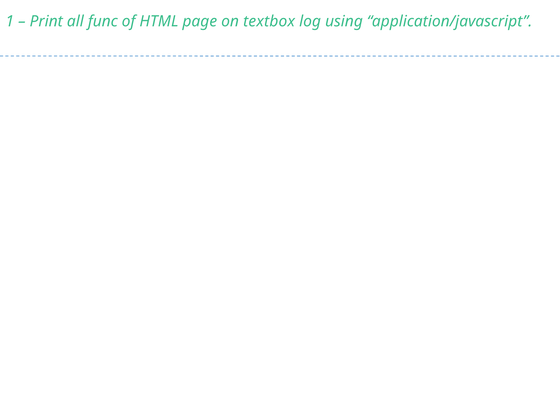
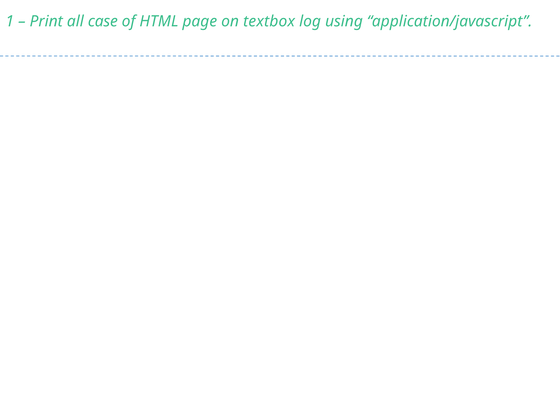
func: func -> case
